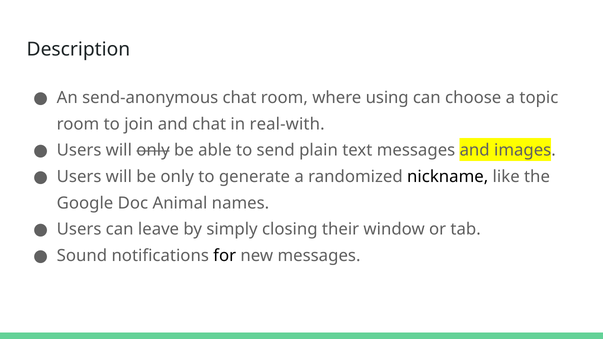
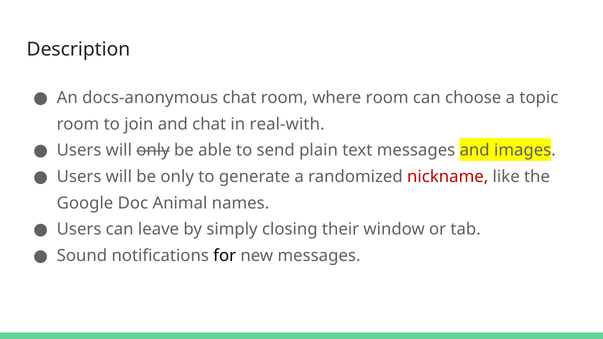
send-anonymous: send-anonymous -> docs-anonymous
where using: using -> room
nickname colour: black -> red
